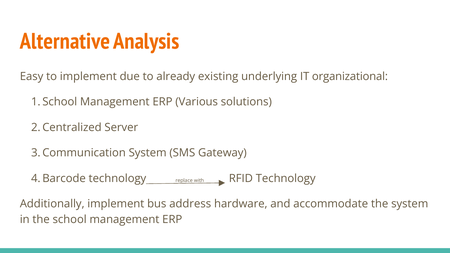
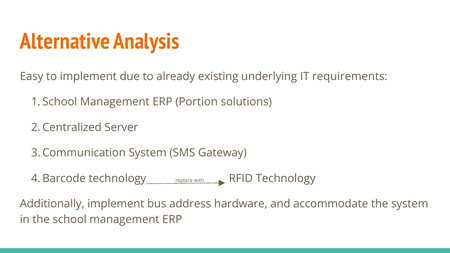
organizational: organizational -> requirements
Various: Various -> Portion
